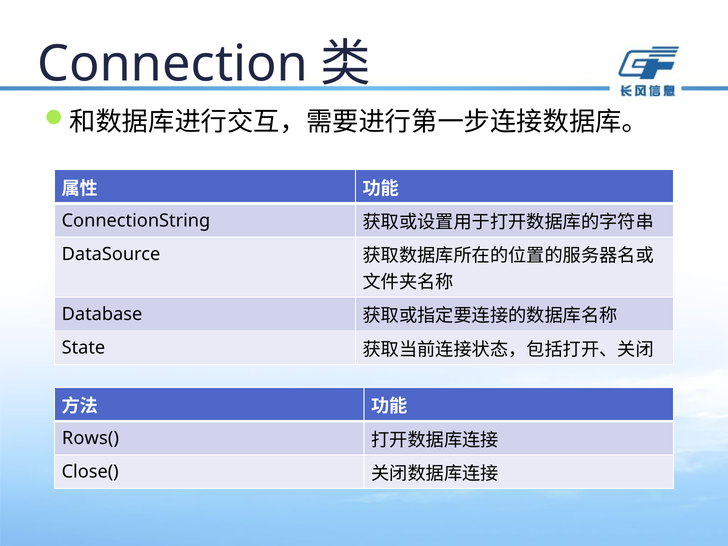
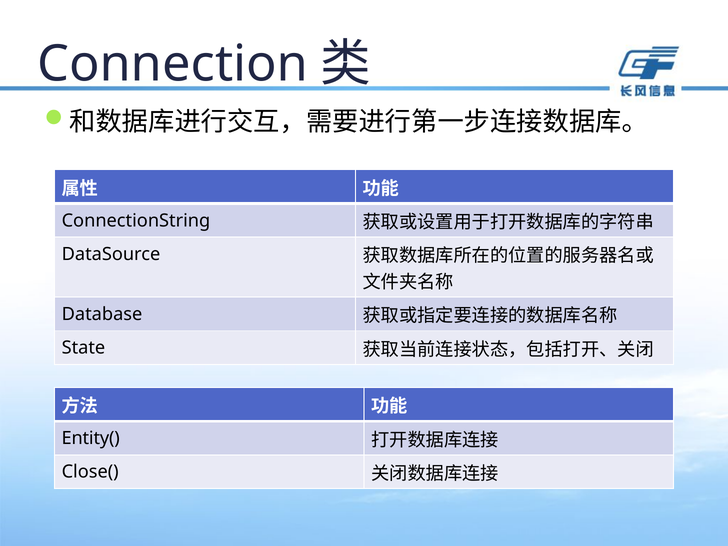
Rows(: Rows( -> Entity(
